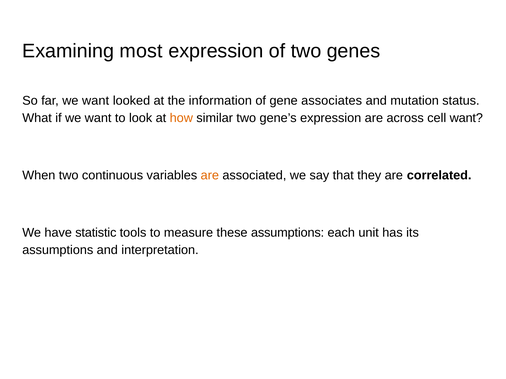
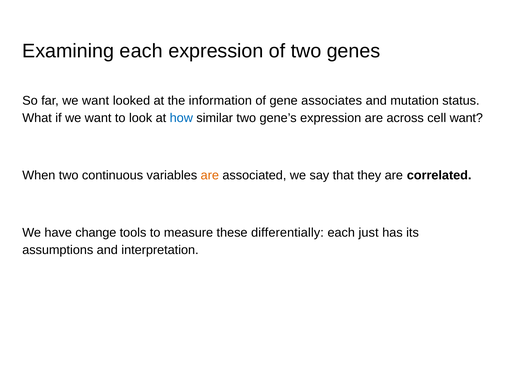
Examining most: most -> each
how colour: orange -> blue
statistic: statistic -> change
these assumptions: assumptions -> differentially
unit: unit -> just
